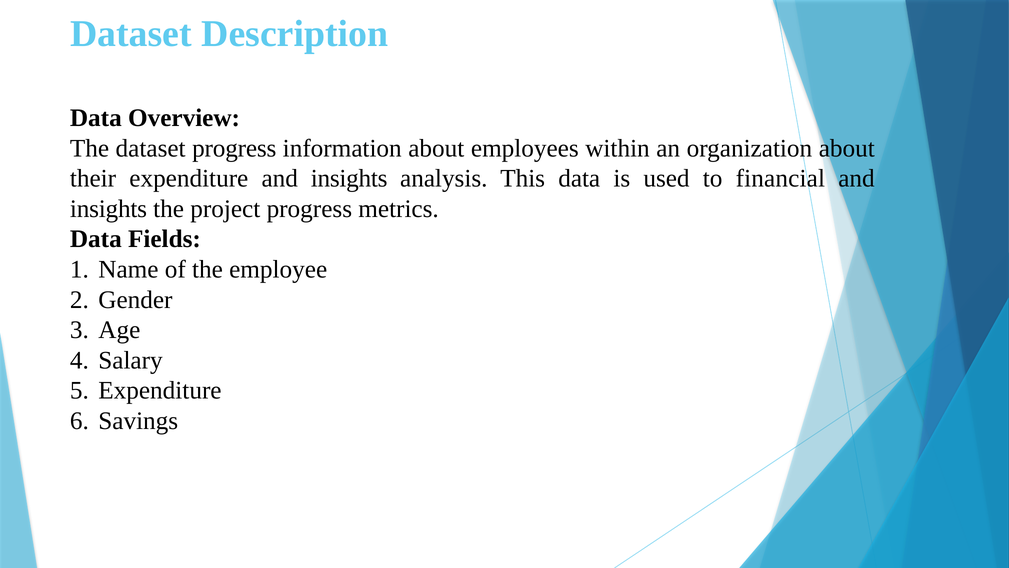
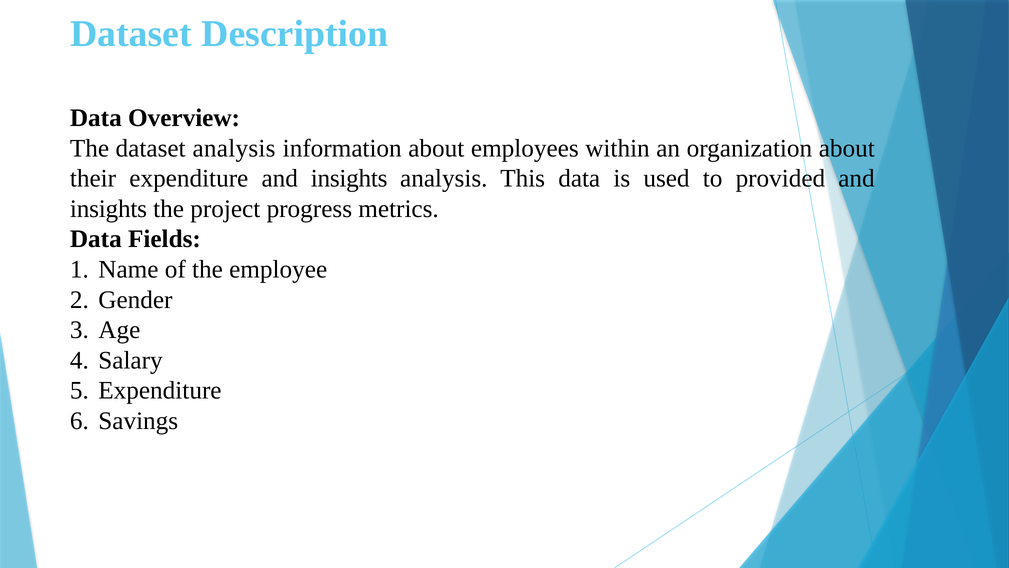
dataset progress: progress -> analysis
financial: financial -> provided
